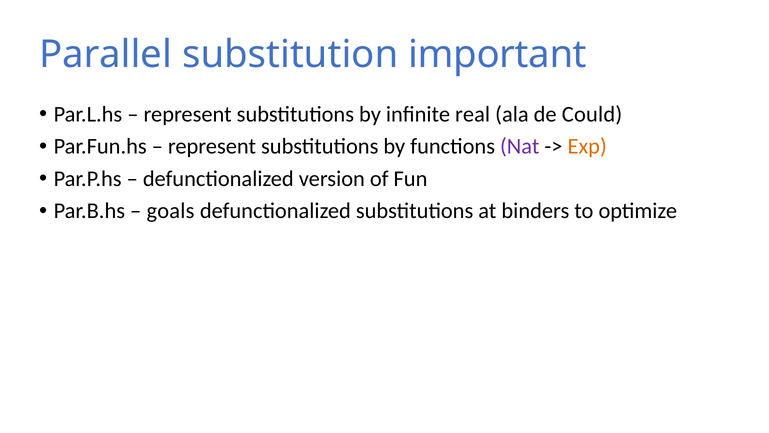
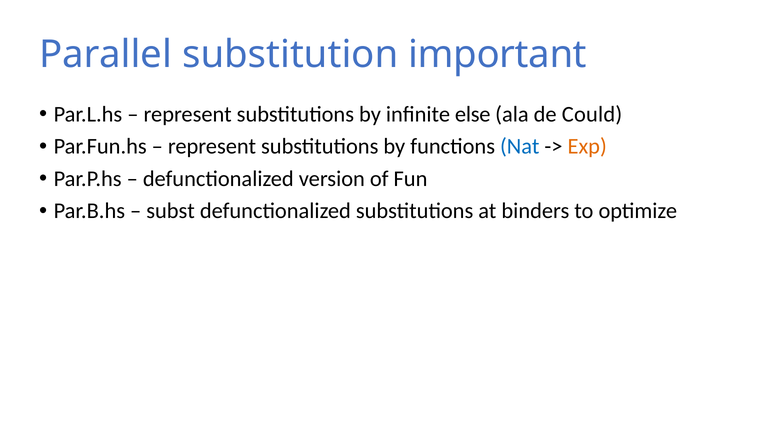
real: real -> else
Nat colour: purple -> blue
goals: goals -> subst
